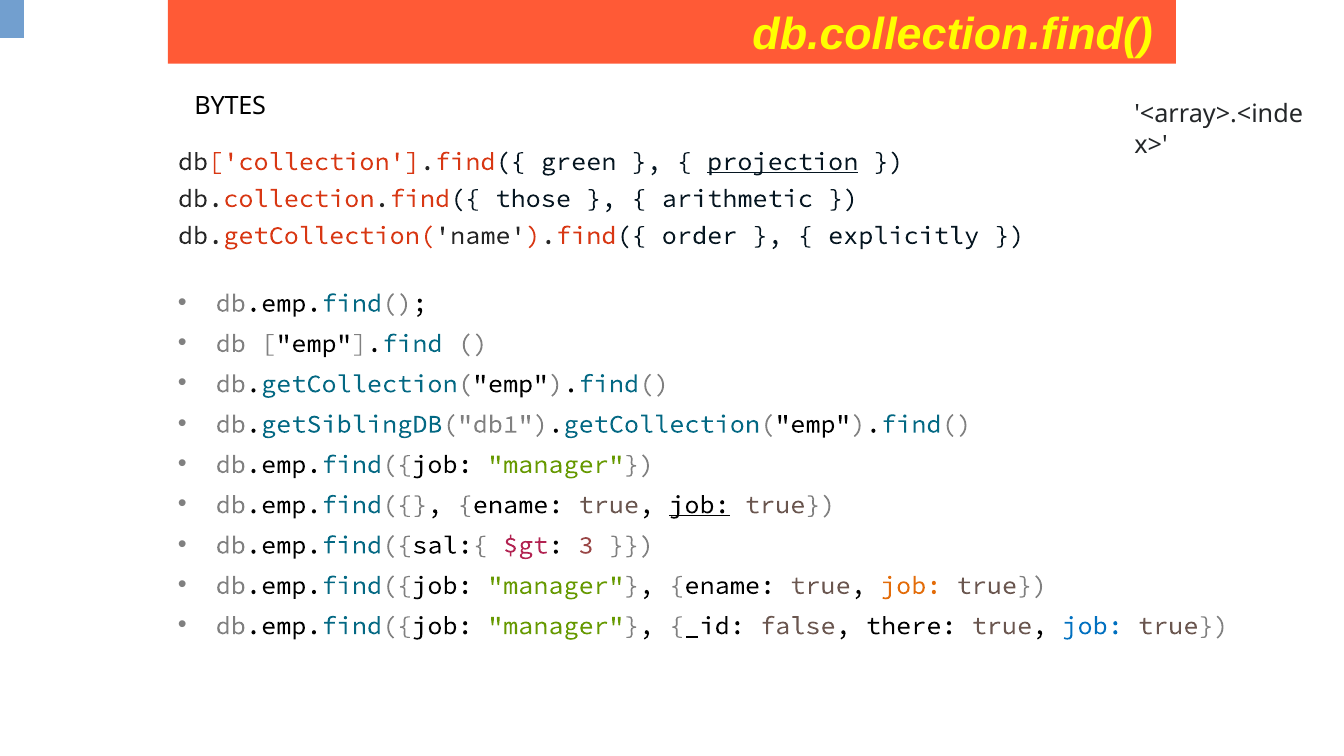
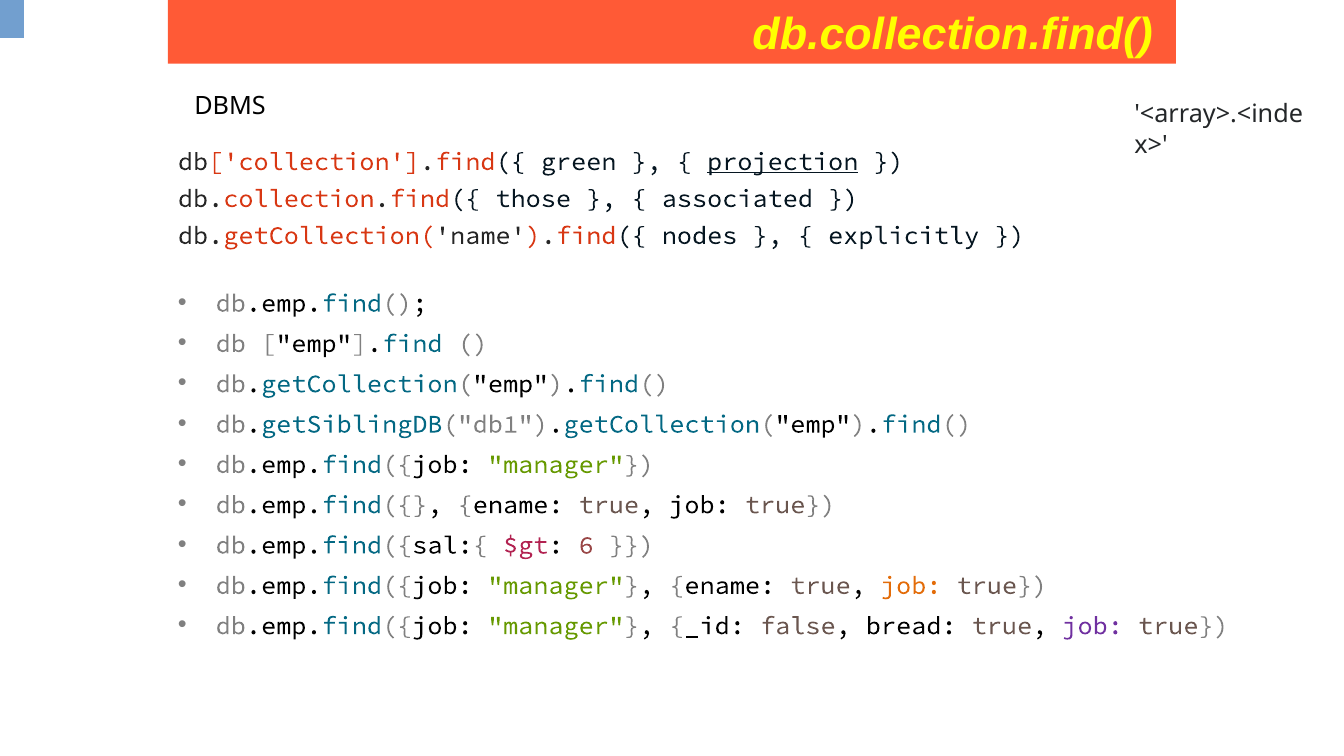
BYTES: BYTES -> DBMS
arithmetic: arithmetic -> associated
order: order -> nodes
job at (700, 505) underline: present -> none
3: 3 -> 6
there: there -> bread
job at (1093, 626) colour: blue -> purple
